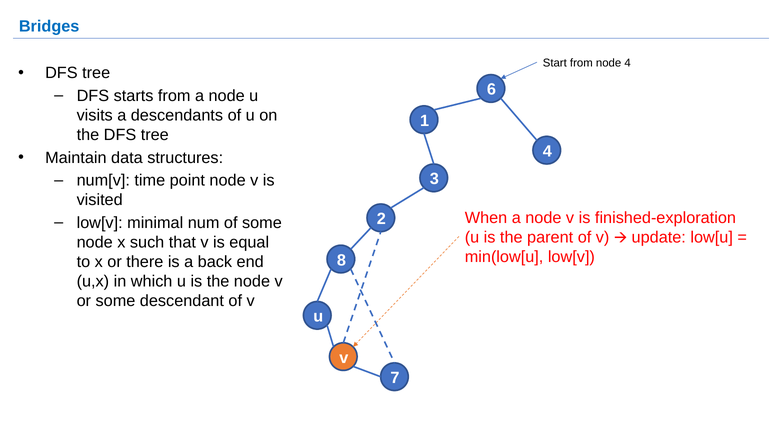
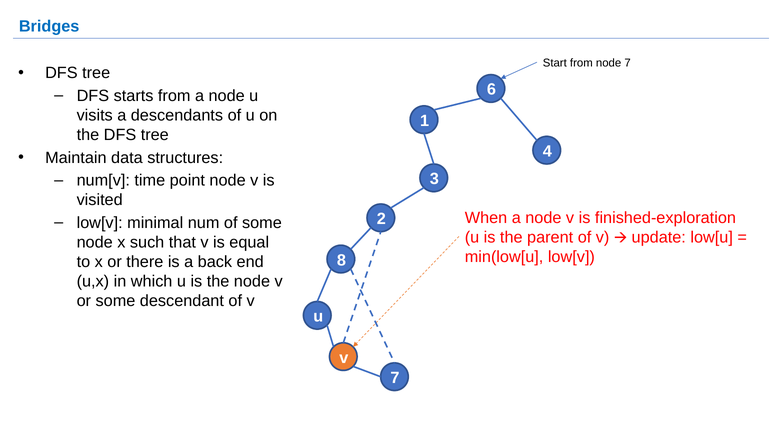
node 4: 4 -> 7
